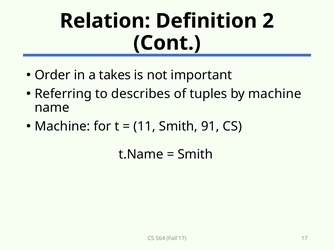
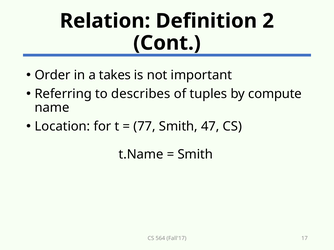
by machine: machine -> compute
Machine at (62, 127): Machine -> Location
11: 11 -> 77
91: 91 -> 47
